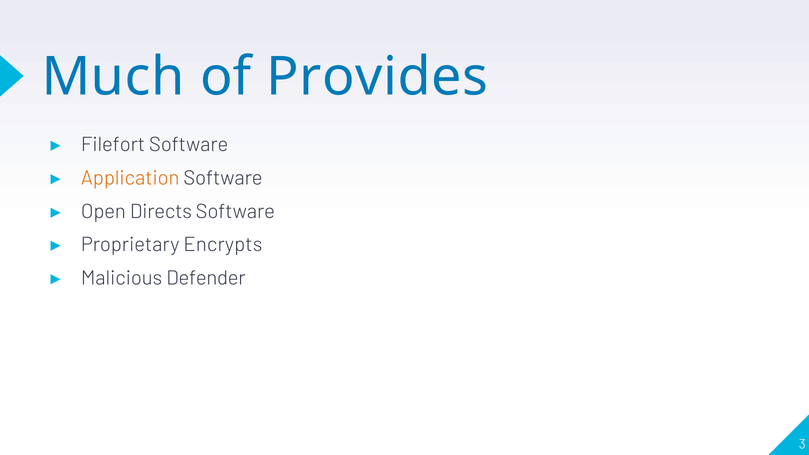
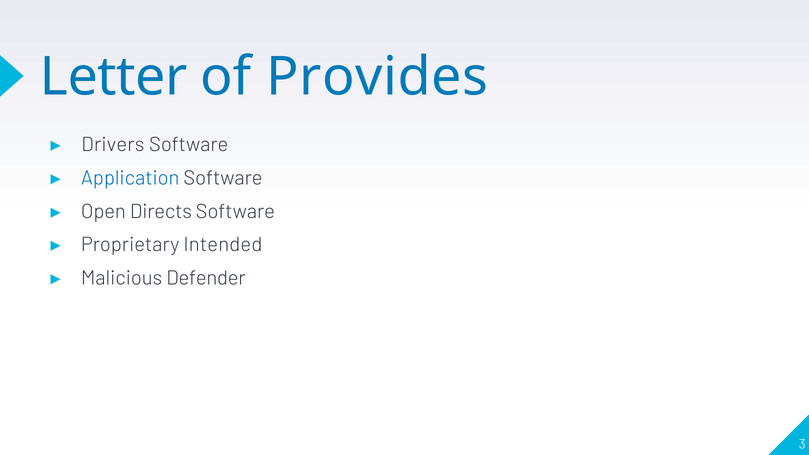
Much: Much -> Letter
Filefort: Filefort -> Drivers
Application colour: orange -> blue
Encrypts: Encrypts -> Intended
